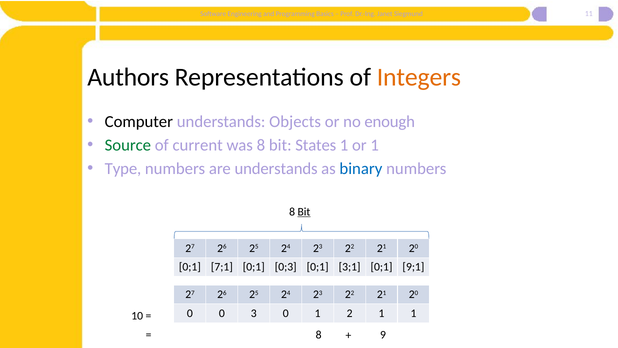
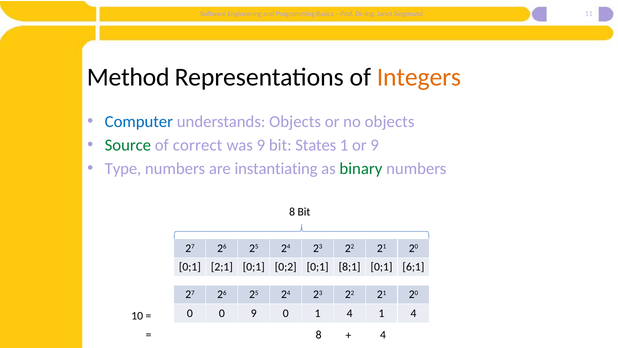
Authors: Authors -> Method
Computer colour: black -> blue
no enough: enough -> objects
current: current -> correct
was 8: 8 -> 9
or 1: 1 -> 9
are understands: understands -> instantiating
binary colour: blue -> green
Bit at (304, 212) underline: present -> none
7;1: 7;1 -> 2;1
0;3: 0;3 -> 0;2
3;1: 3;1 -> 8;1
9;1: 9;1 -> 6;1
0 3: 3 -> 9
0 1 2: 2 -> 4
1 at (413, 313): 1 -> 4
8 9: 9 -> 4
